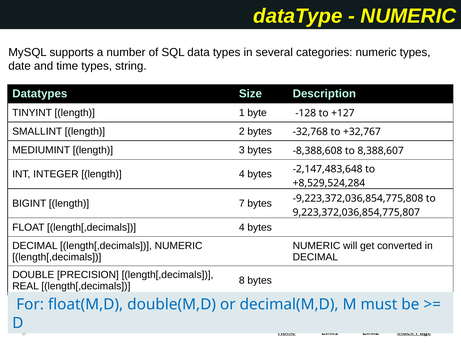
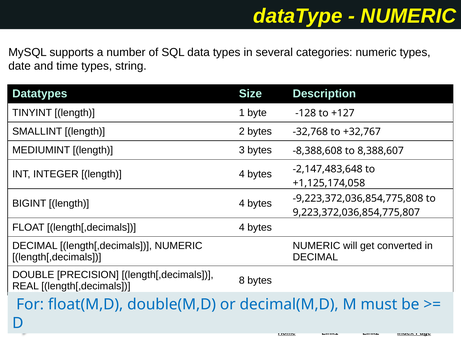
+8,529,524,284: +8,529,524,284 -> +1,125,174,058
BIGINT length 7: 7 -> 4
